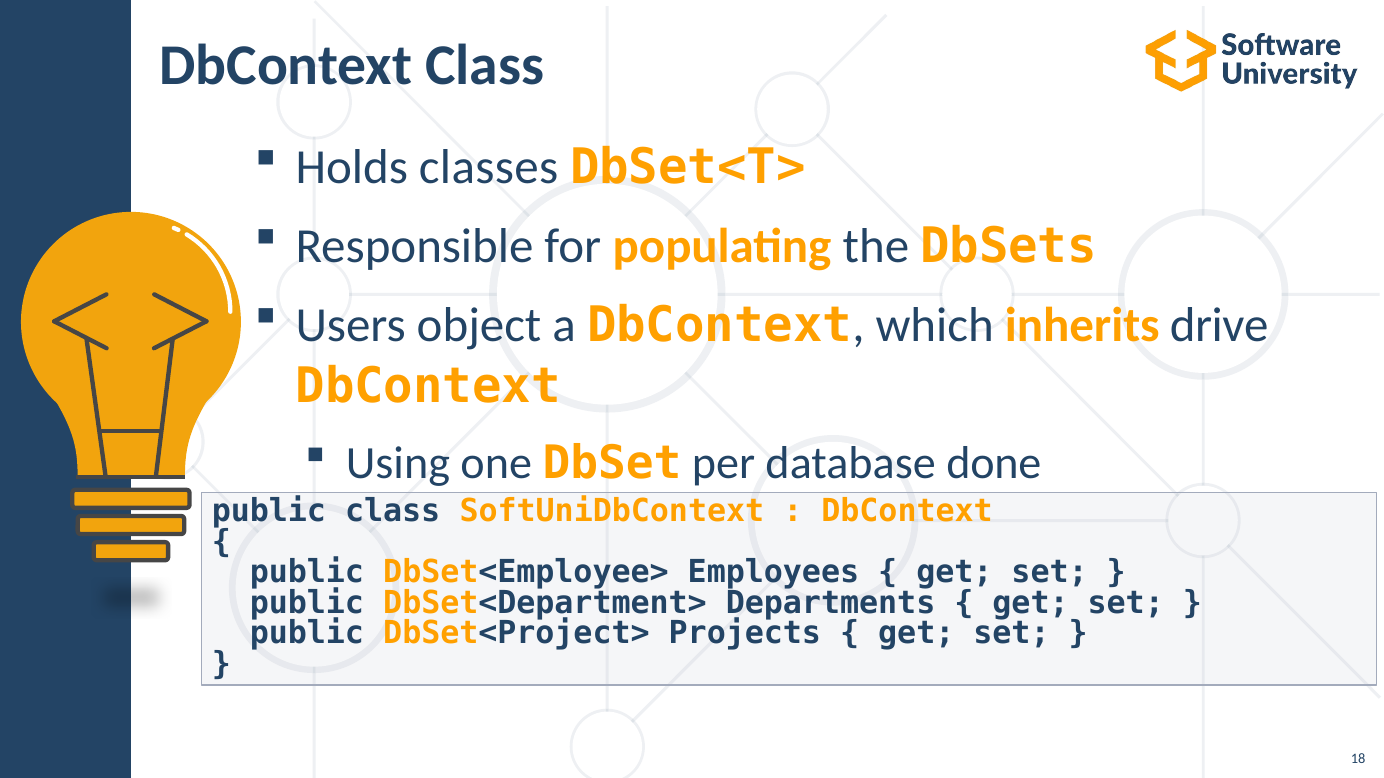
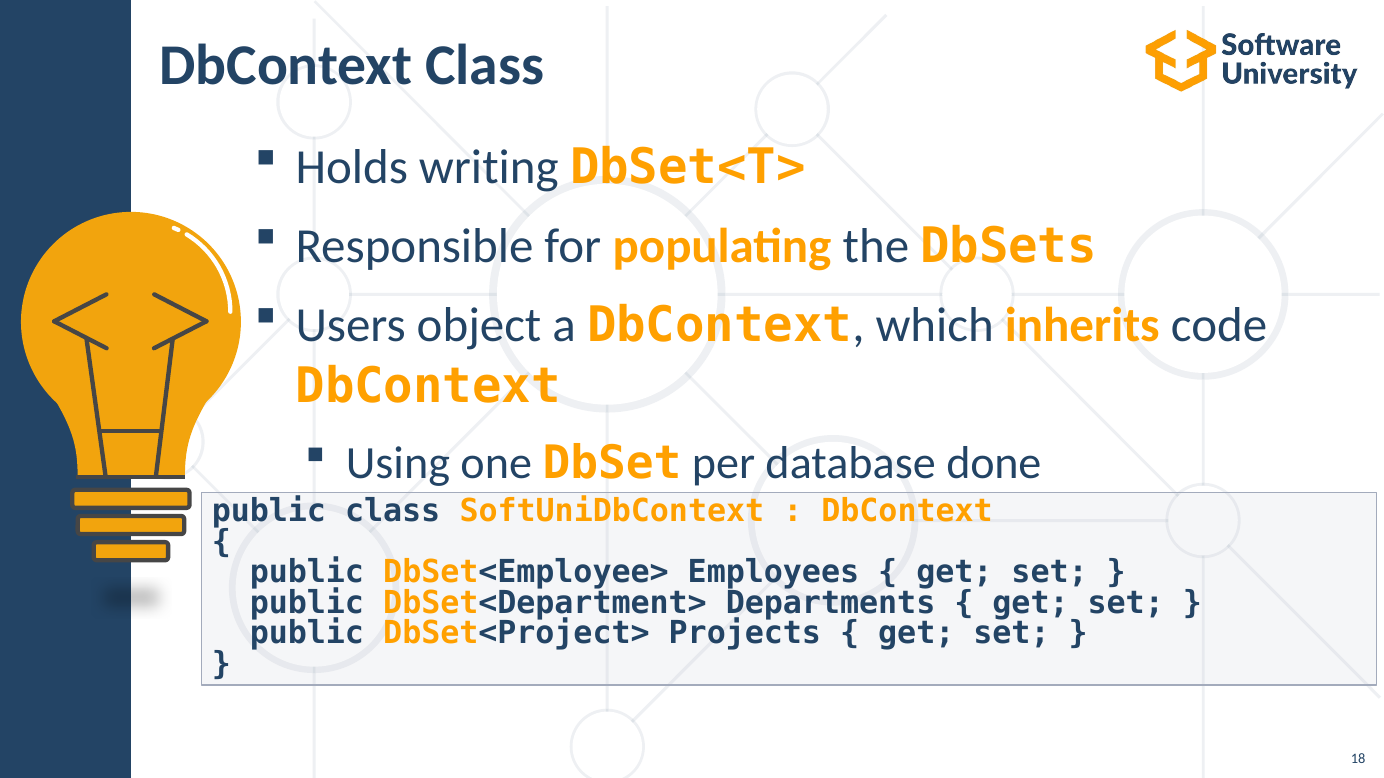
classes: classes -> writing
drive: drive -> code
